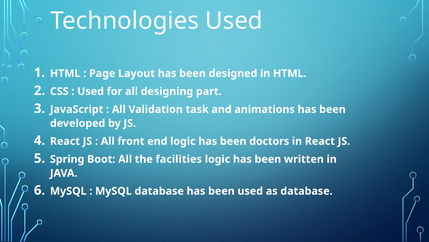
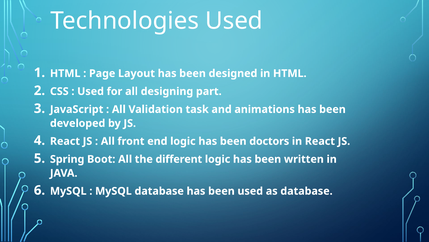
facilities: facilities -> different
